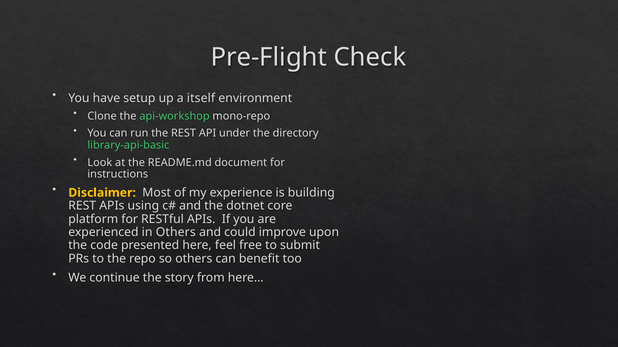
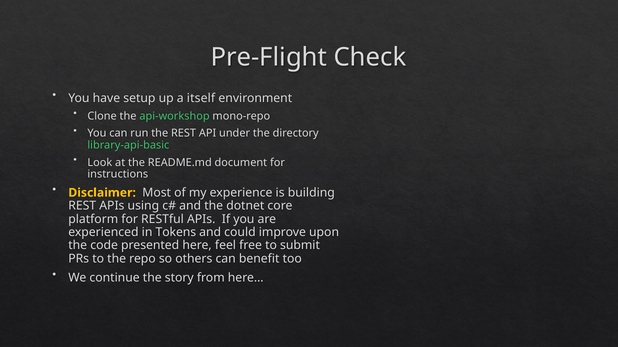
in Others: Others -> Tokens
